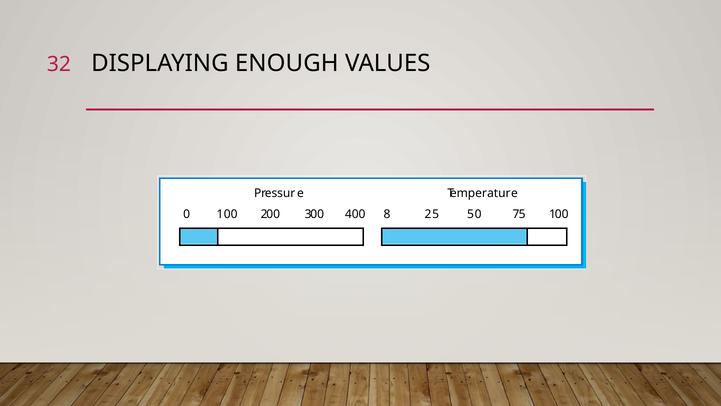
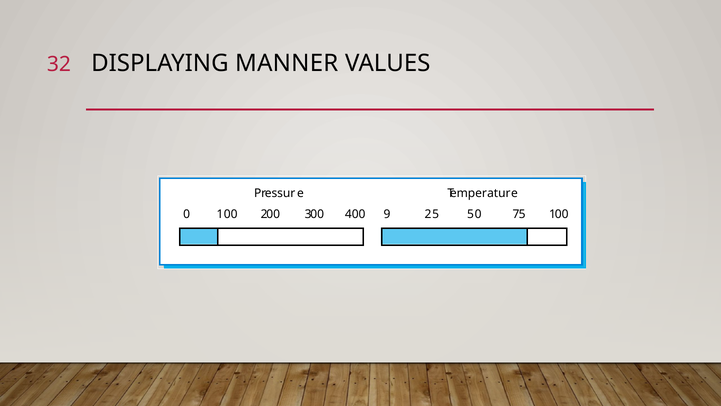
ENOUGH: ENOUGH -> MANNER
8: 8 -> 9
